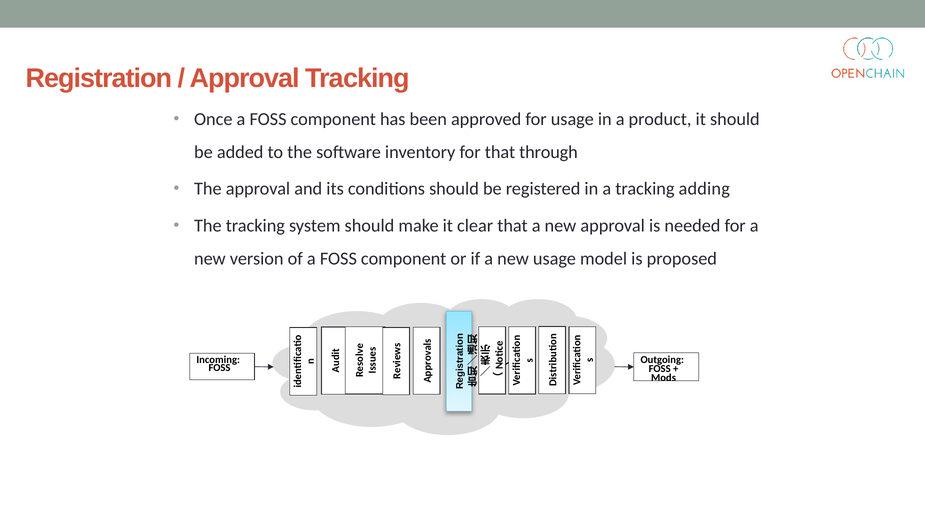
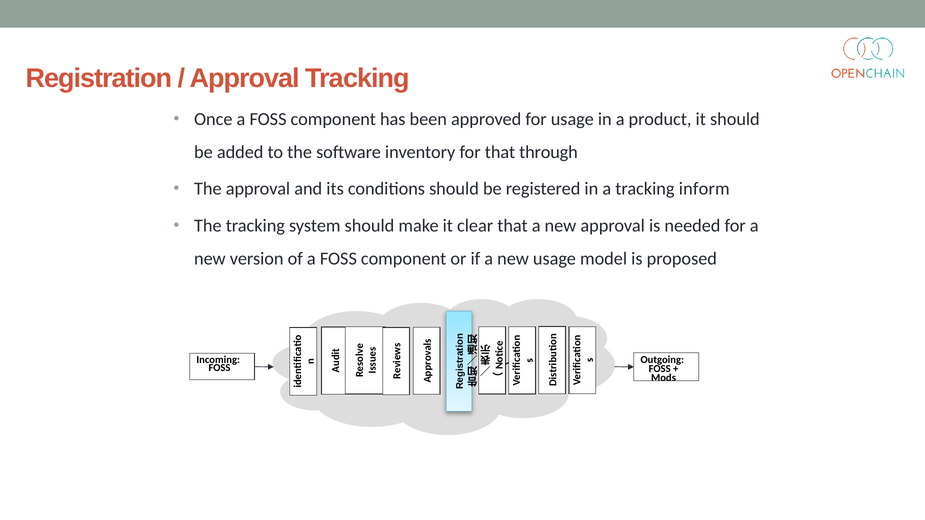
adding: adding -> inform
